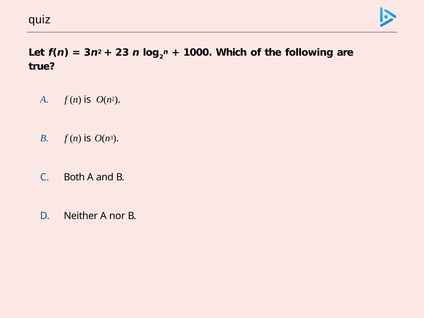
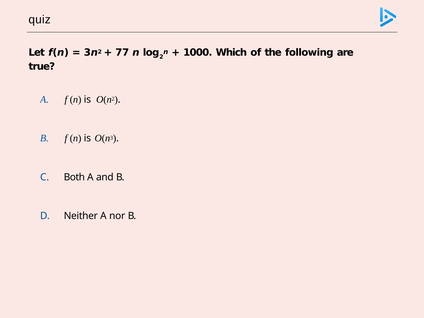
23: 23 -> 77
